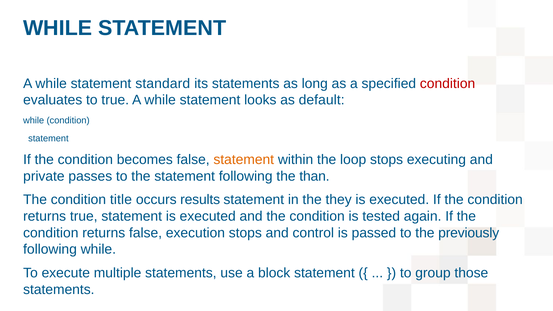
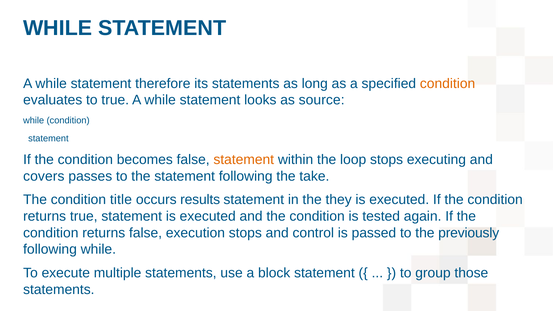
standard: standard -> therefore
condition at (448, 84) colour: red -> orange
default: default -> source
private: private -> covers
than: than -> take
